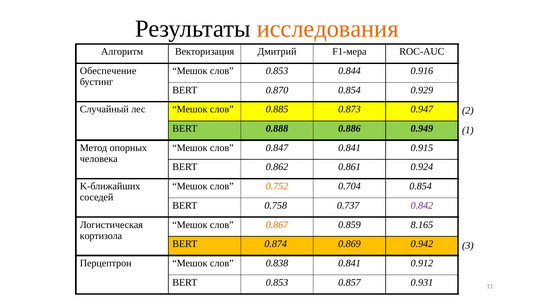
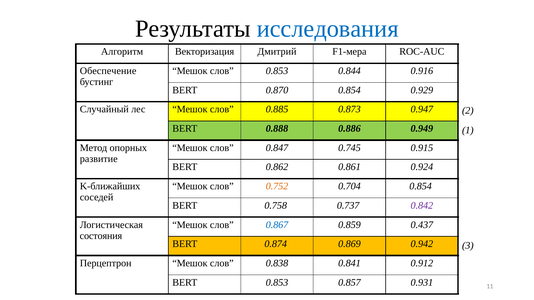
исследования colour: orange -> blue
0.847 0.841: 0.841 -> 0.745
человека: человека -> развитие
0.867 colour: orange -> blue
8.165: 8.165 -> 0.437
кортизола: кортизола -> состояния
